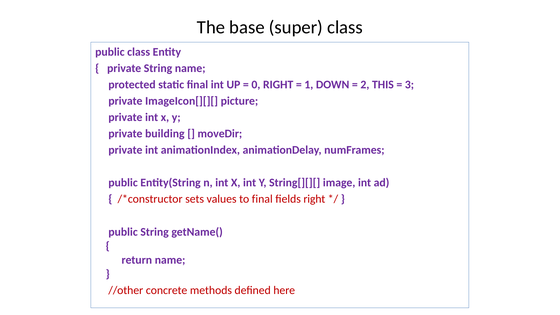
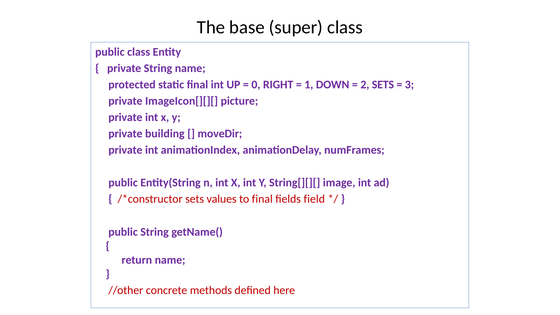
2 THIS: THIS -> SETS
fields right: right -> field
